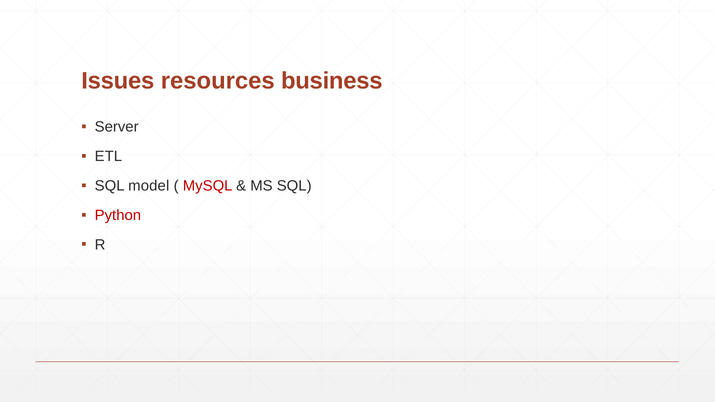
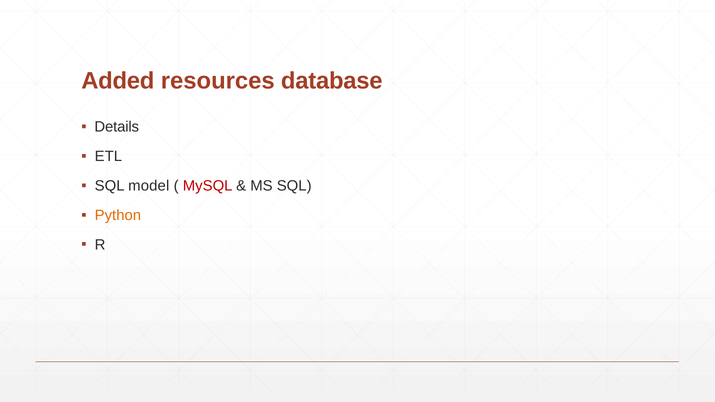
Issues: Issues -> Added
business: business -> database
Server: Server -> Details
Python colour: red -> orange
